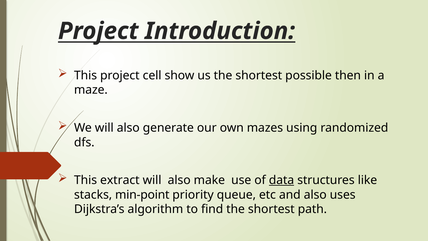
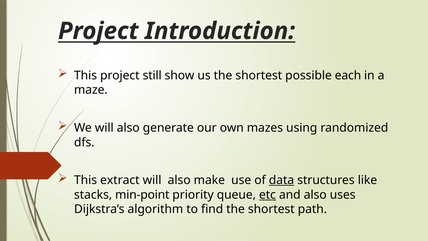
cell: cell -> still
then: then -> each
etc underline: none -> present
